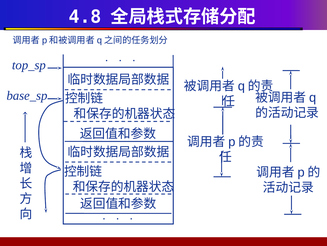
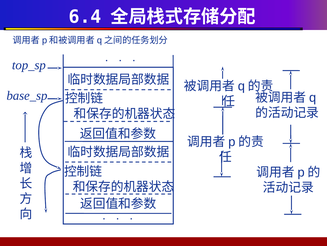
4.8: 4.8 -> 6.4
